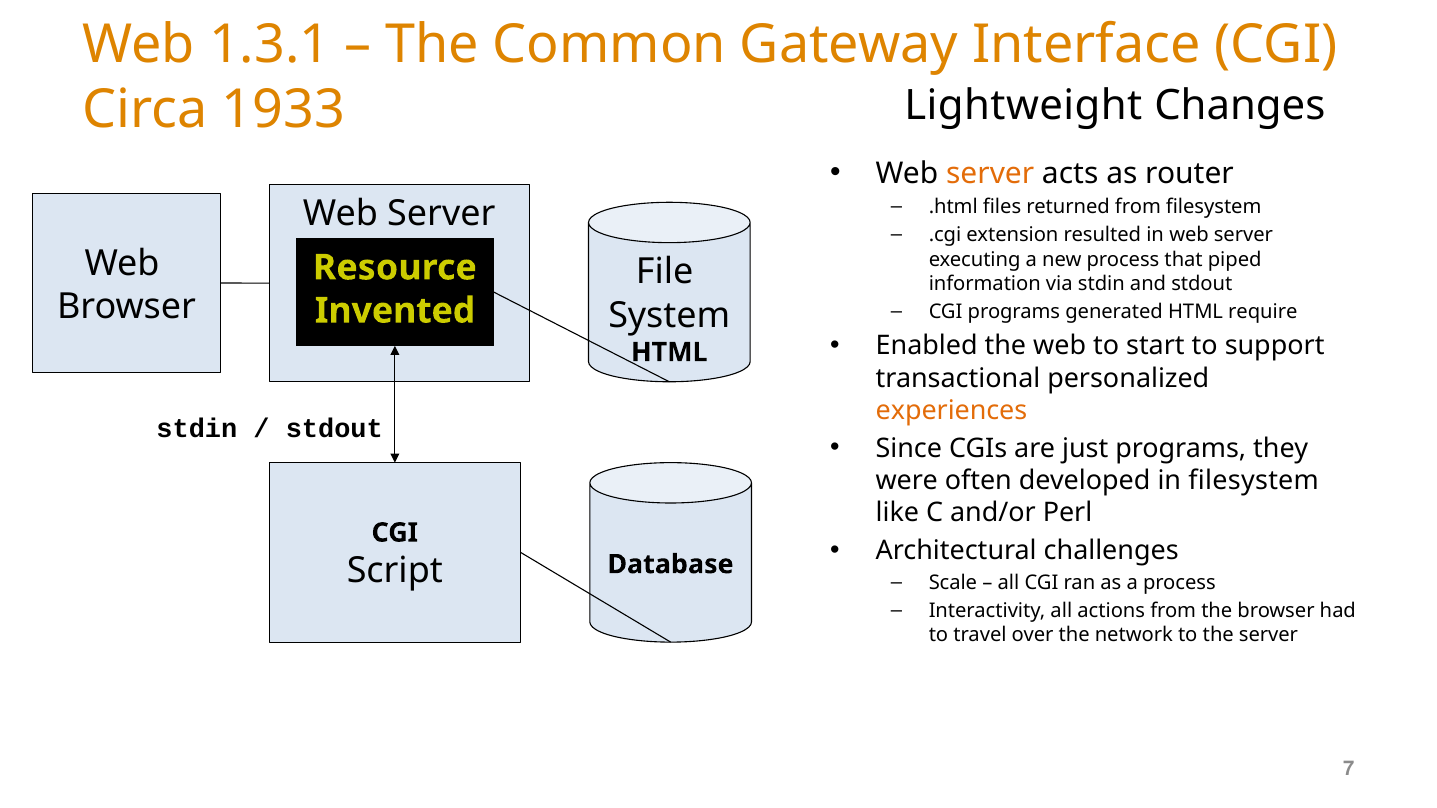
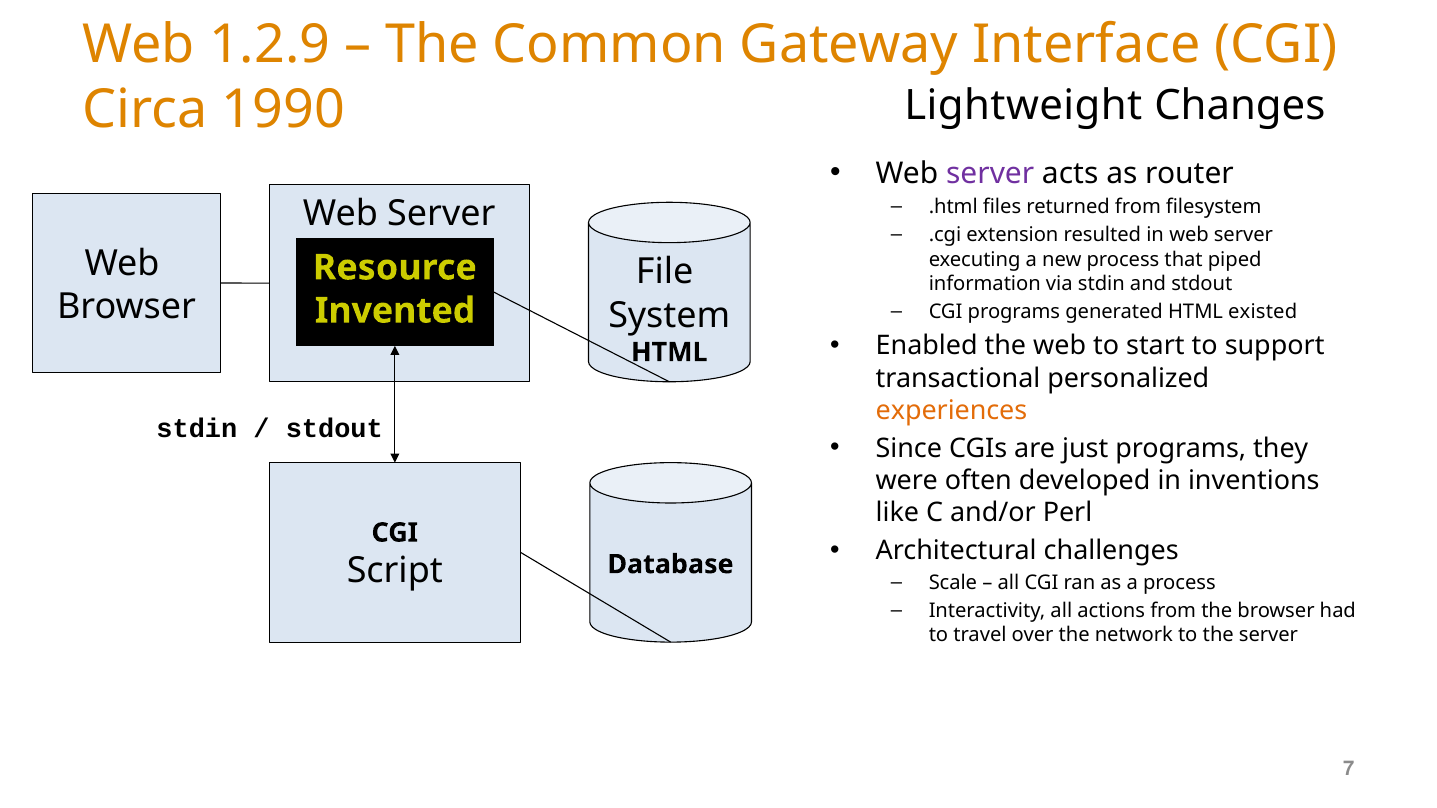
1.3.1: 1.3.1 -> 1.2.9
1933: 1933 -> 1990
server at (990, 174) colour: orange -> purple
require: require -> existed
in filesystem: filesystem -> inventions
